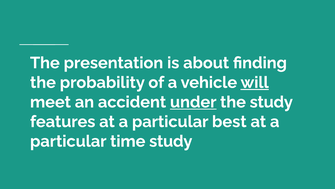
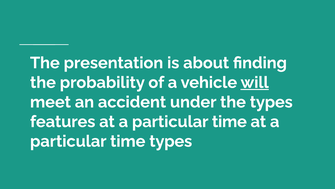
under underline: present -> none
the study: study -> types
best at (229, 121): best -> time
time study: study -> types
